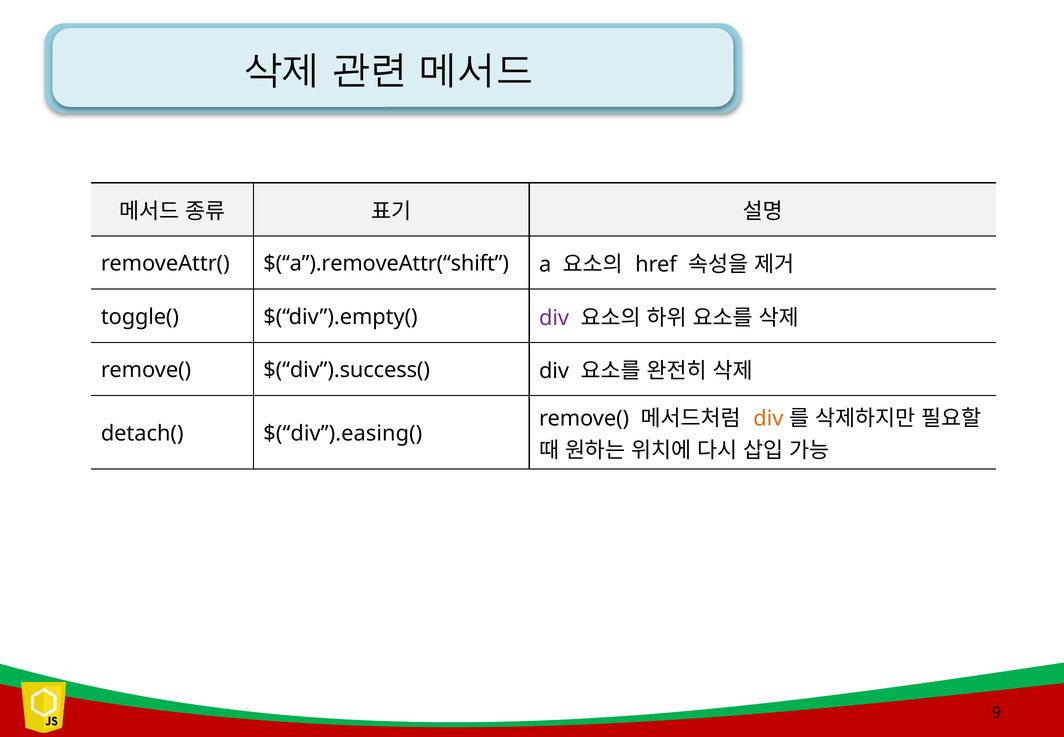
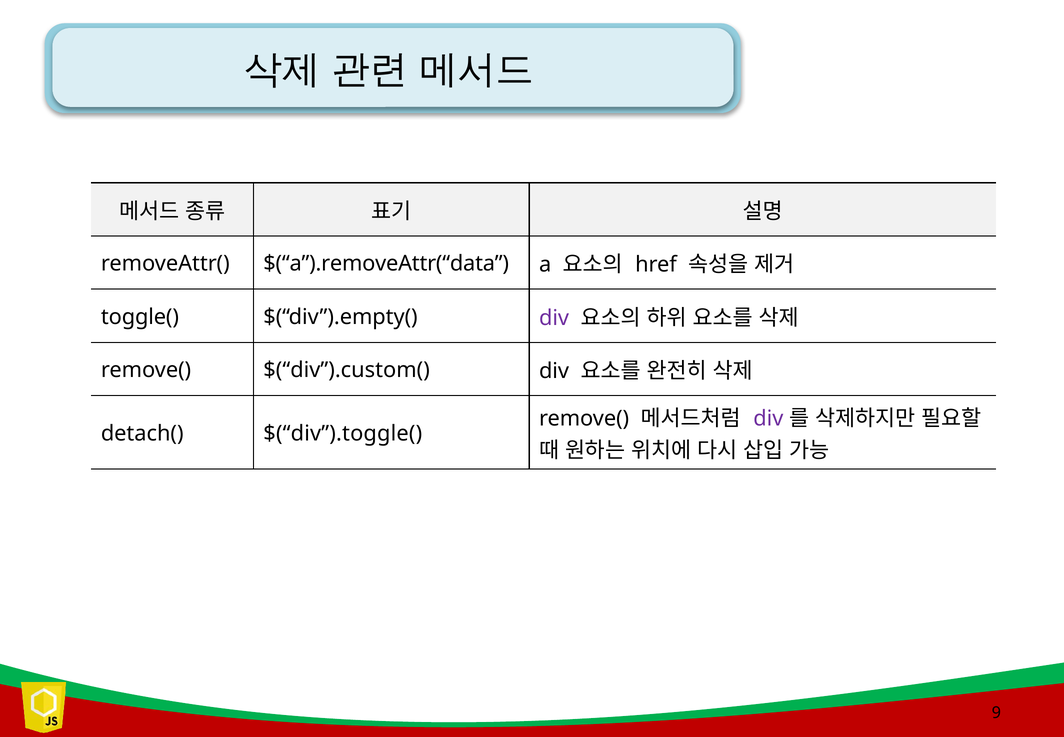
$(“a”).removeAttr(“shift: $(“a”).removeAttr(“shift -> $(“a”).removeAttr(“data
$(“div”).success(: $(“div”).success( -> $(“div”).custom(
div at (768, 418) colour: orange -> purple
$(“div”).easing(: $(“div”).easing( -> $(“div”).toggle(
